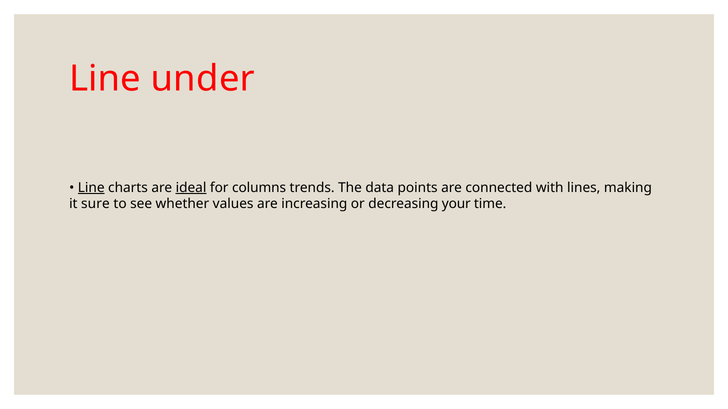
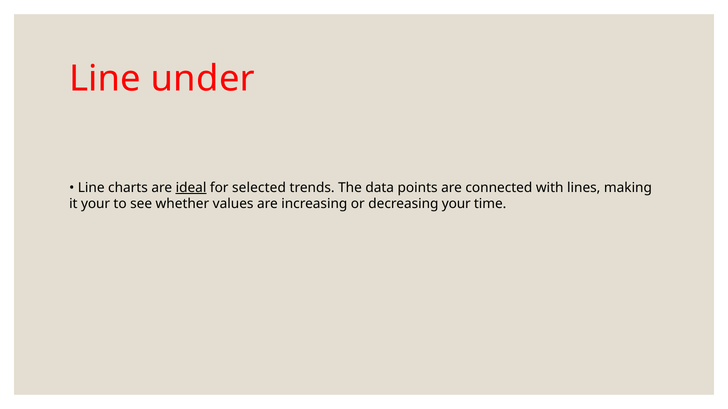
Line at (91, 188) underline: present -> none
columns: columns -> selected
it sure: sure -> your
